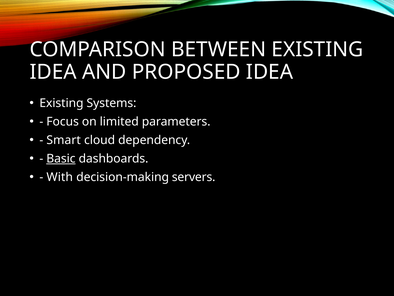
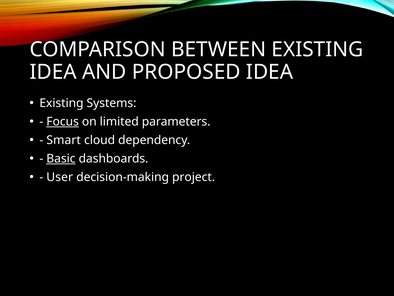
Focus underline: none -> present
With: With -> User
servers: servers -> project
